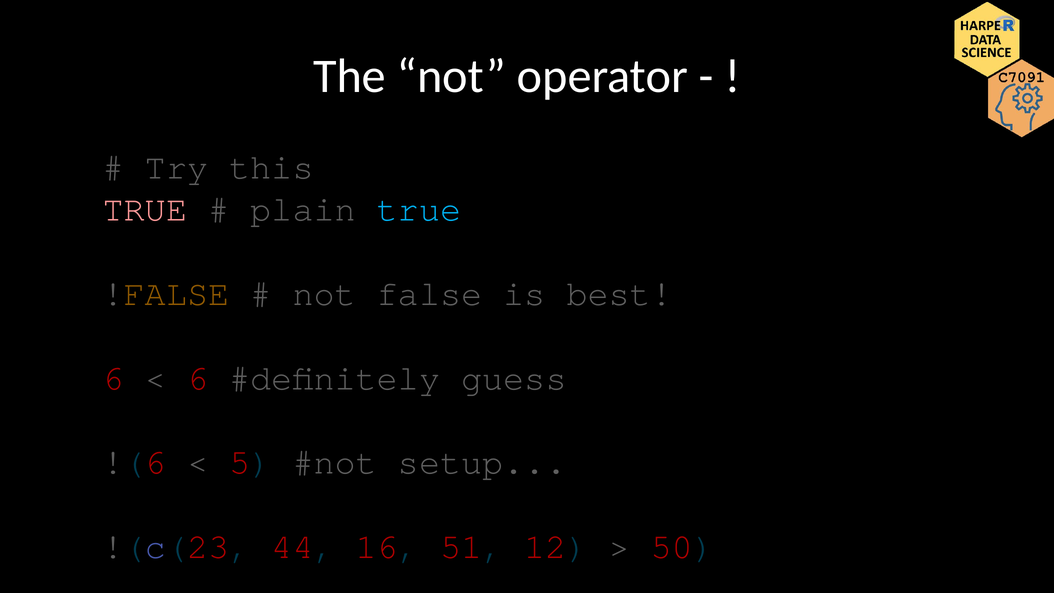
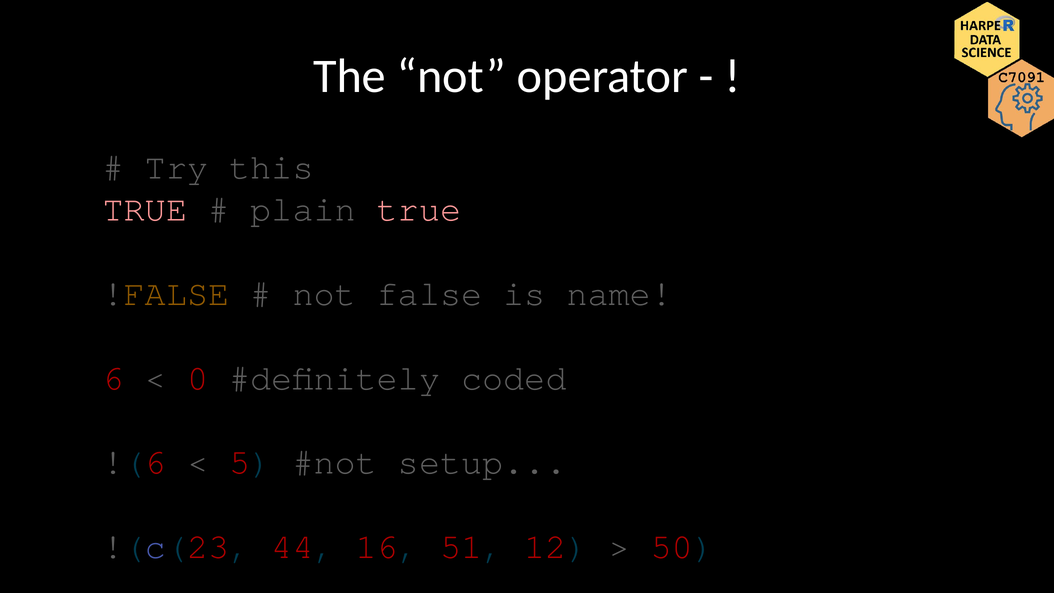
true at (419, 209) colour: light blue -> pink
best: best -> name
6 at (198, 378): 6 -> 0
guess: guess -> coded
